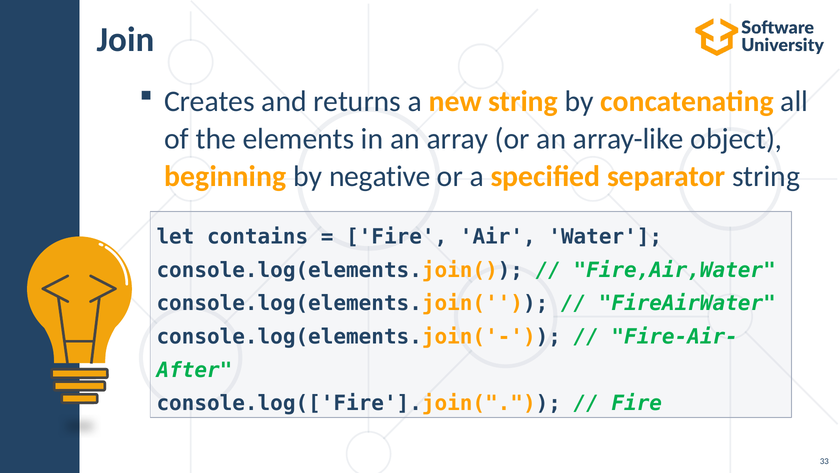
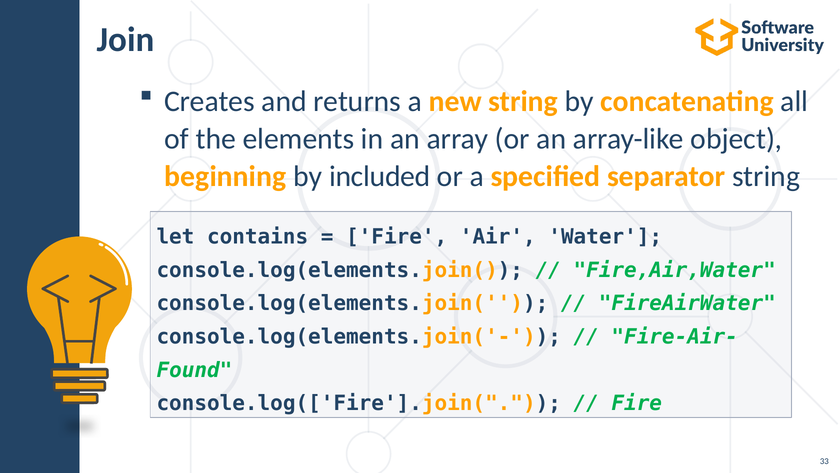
negative: negative -> included
After: After -> Found
